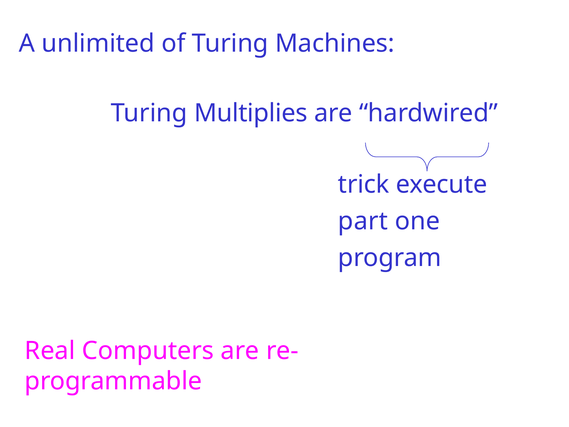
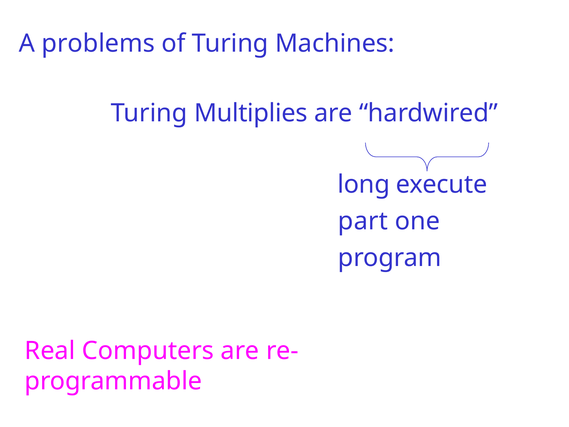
unlimited: unlimited -> problems
trick: trick -> long
